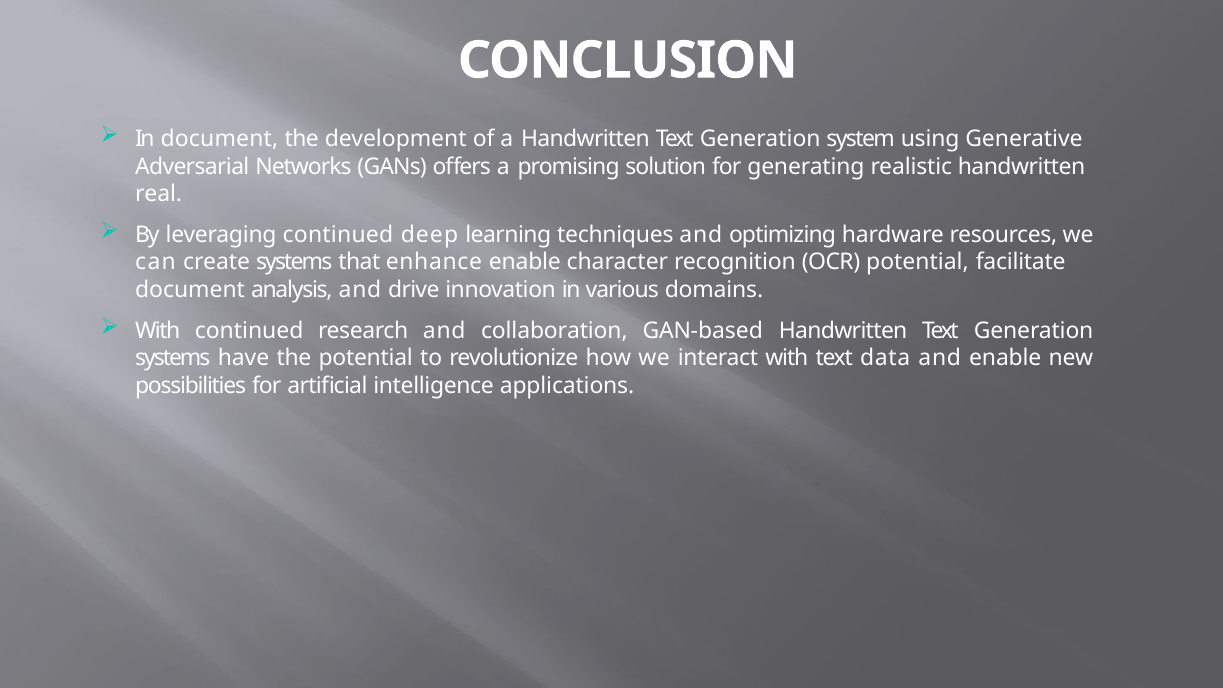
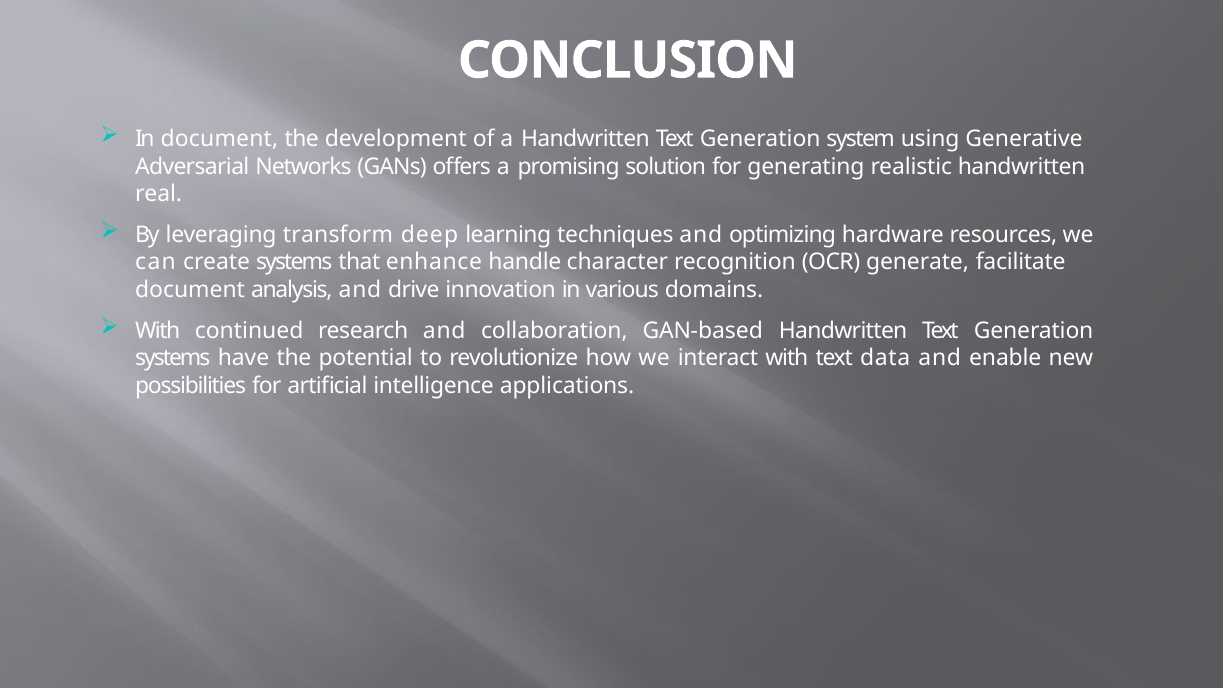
leveraging continued: continued -> transform
enhance enable: enable -> handle
OCR potential: potential -> generate
